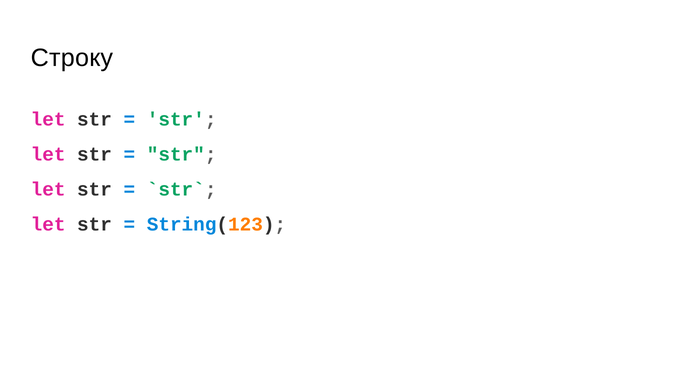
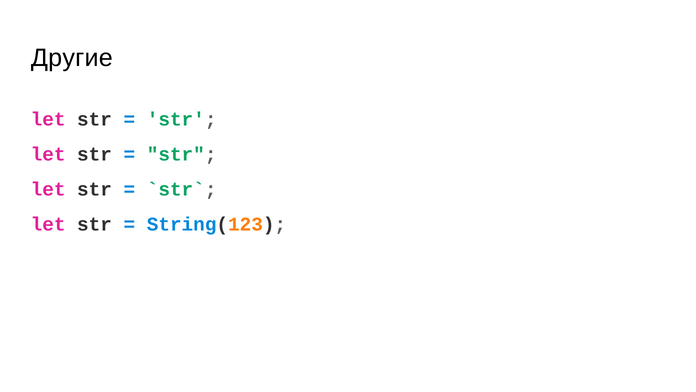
Строку: Строку -> Другие
